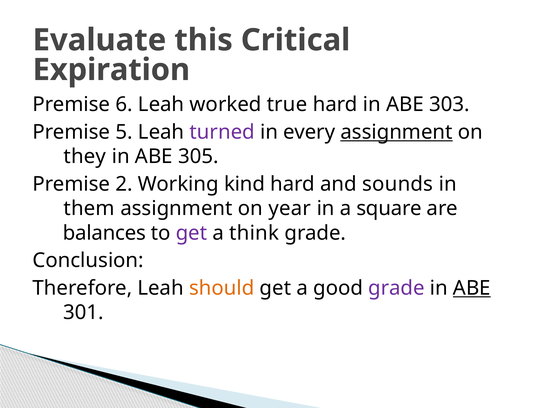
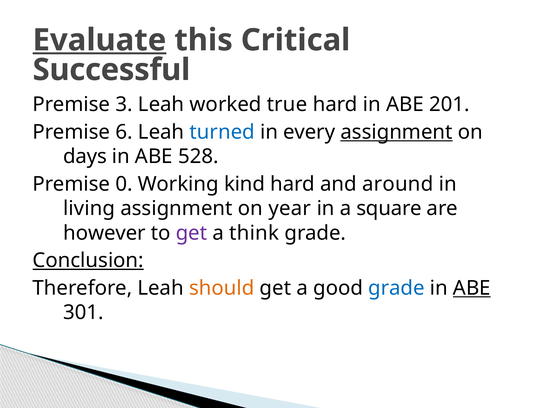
Evaluate underline: none -> present
Expiration: Expiration -> Successful
6: 6 -> 3
303: 303 -> 201
5: 5 -> 6
turned colour: purple -> blue
they: they -> days
305: 305 -> 528
2: 2 -> 0
sounds: sounds -> around
them: them -> living
balances: balances -> however
Conclusion underline: none -> present
grade at (396, 289) colour: purple -> blue
